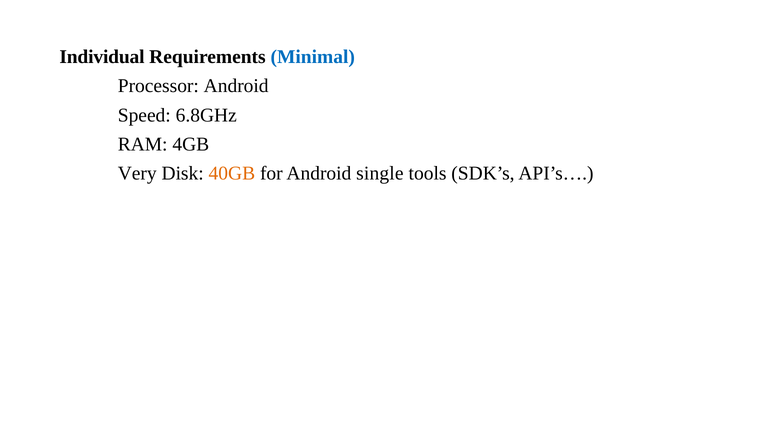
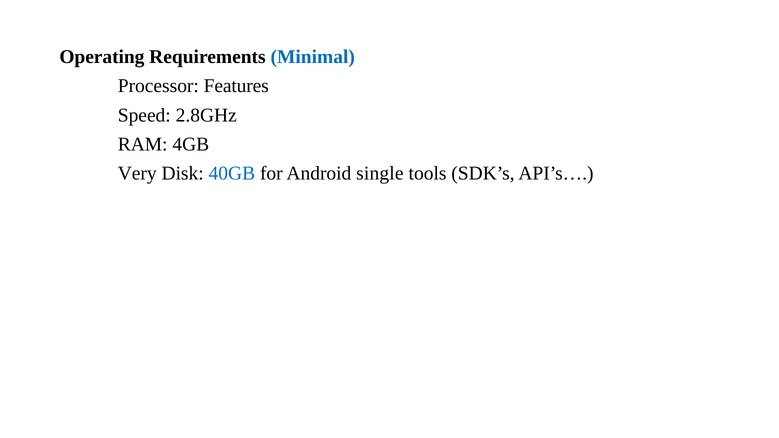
Individual: Individual -> Operating
Processor Android: Android -> Features
6.8GHz: 6.8GHz -> 2.8GHz
40GB colour: orange -> blue
